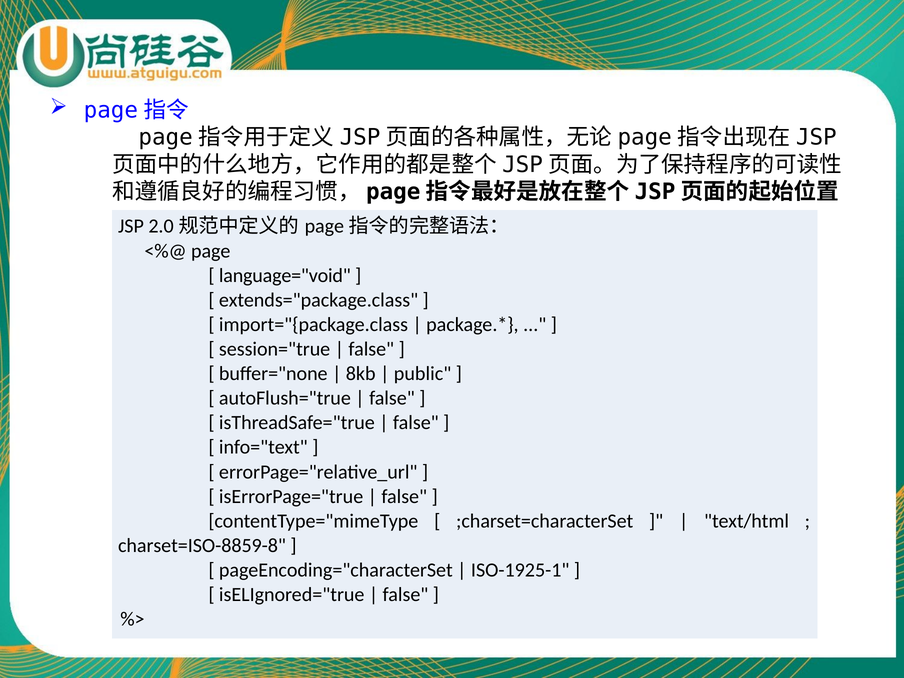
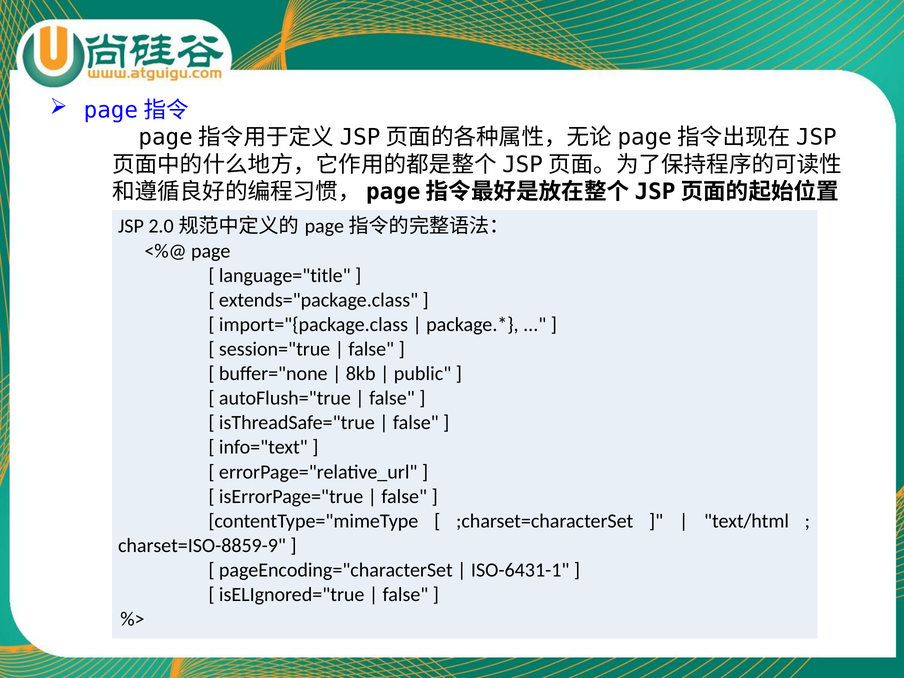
language="void: language="void -> language="title
charset=ISO-8859-8: charset=ISO-8859-8 -> charset=ISO-8859-9
ISO-1925-1: ISO-1925-1 -> ISO-6431-1
